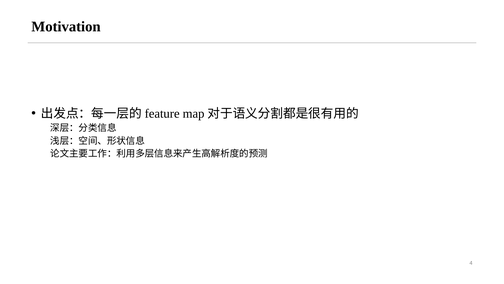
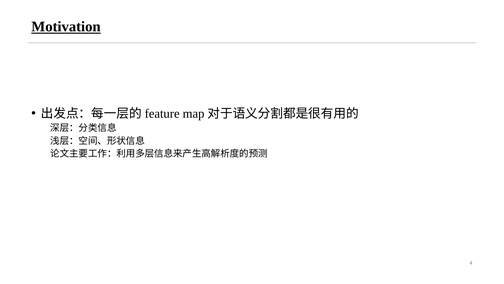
Motivation underline: none -> present
